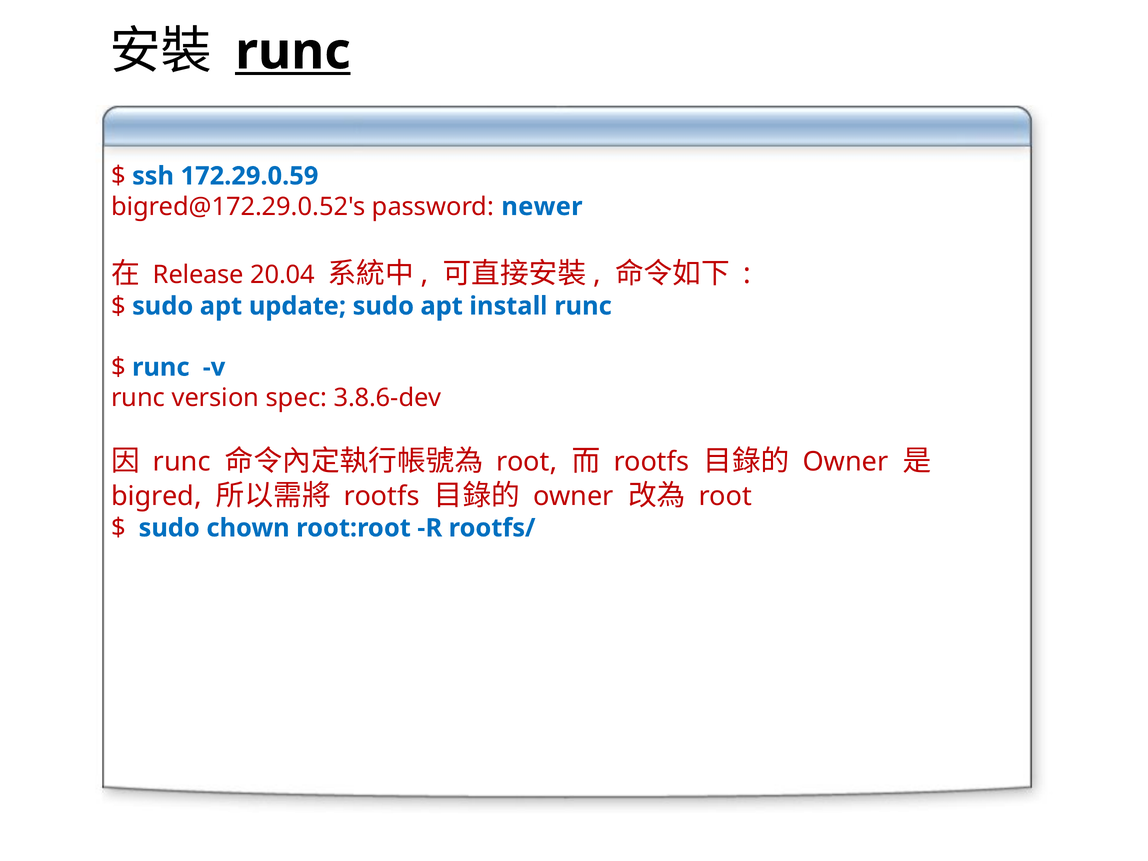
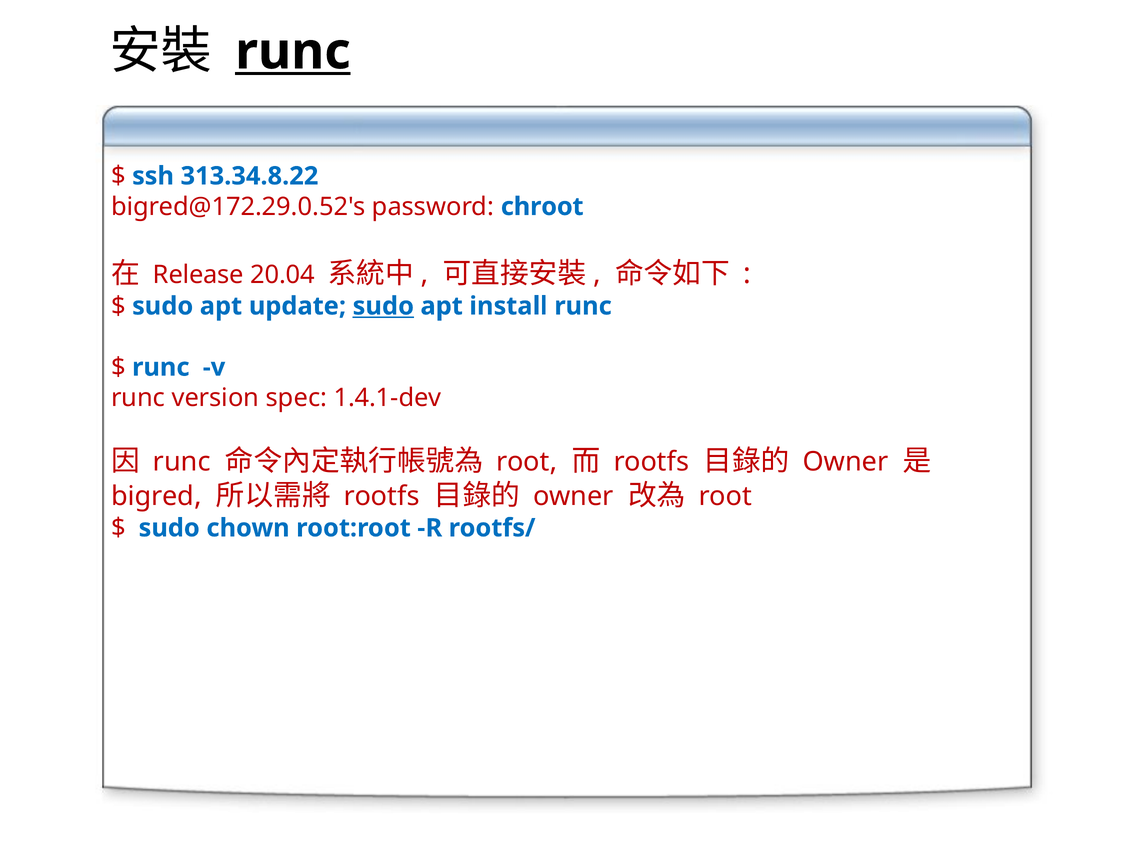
172.29.0.59: 172.29.0.59 -> 313.34.8.22
newer: newer -> chroot
sudo at (383, 306) underline: none -> present
3.8.6-dev: 3.8.6-dev -> 1.4.1-dev
